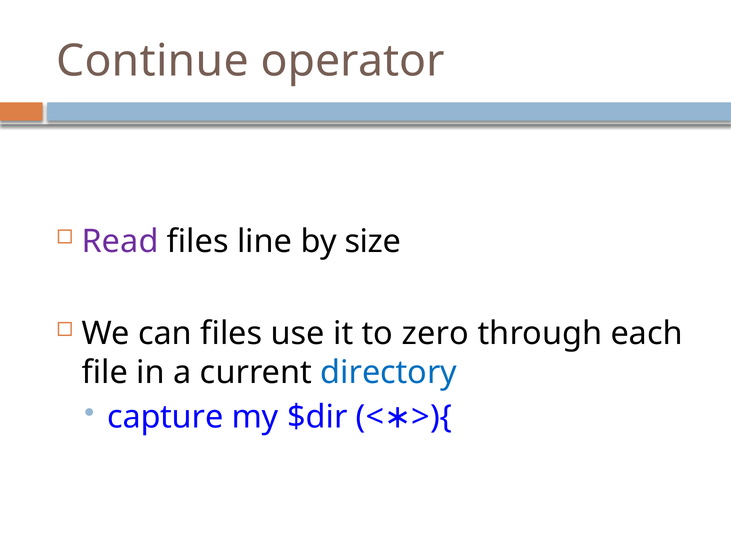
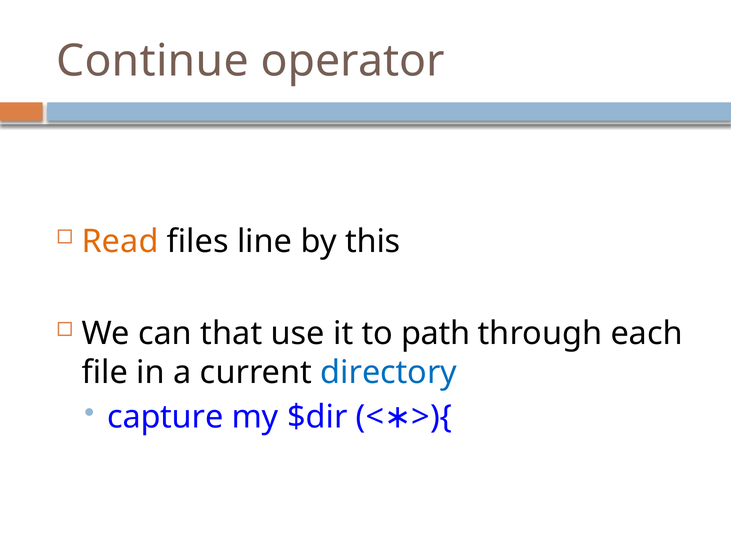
Read colour: purple -> orange
size: size -> this
can files: files -> that
zero: zero -> path
